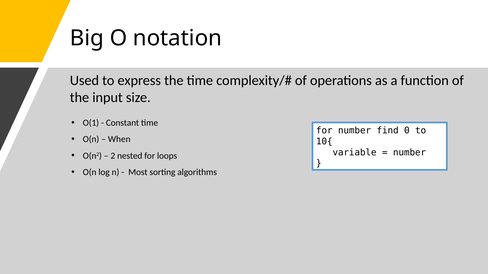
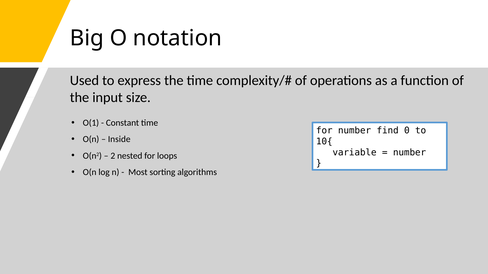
When: When -> Inside
